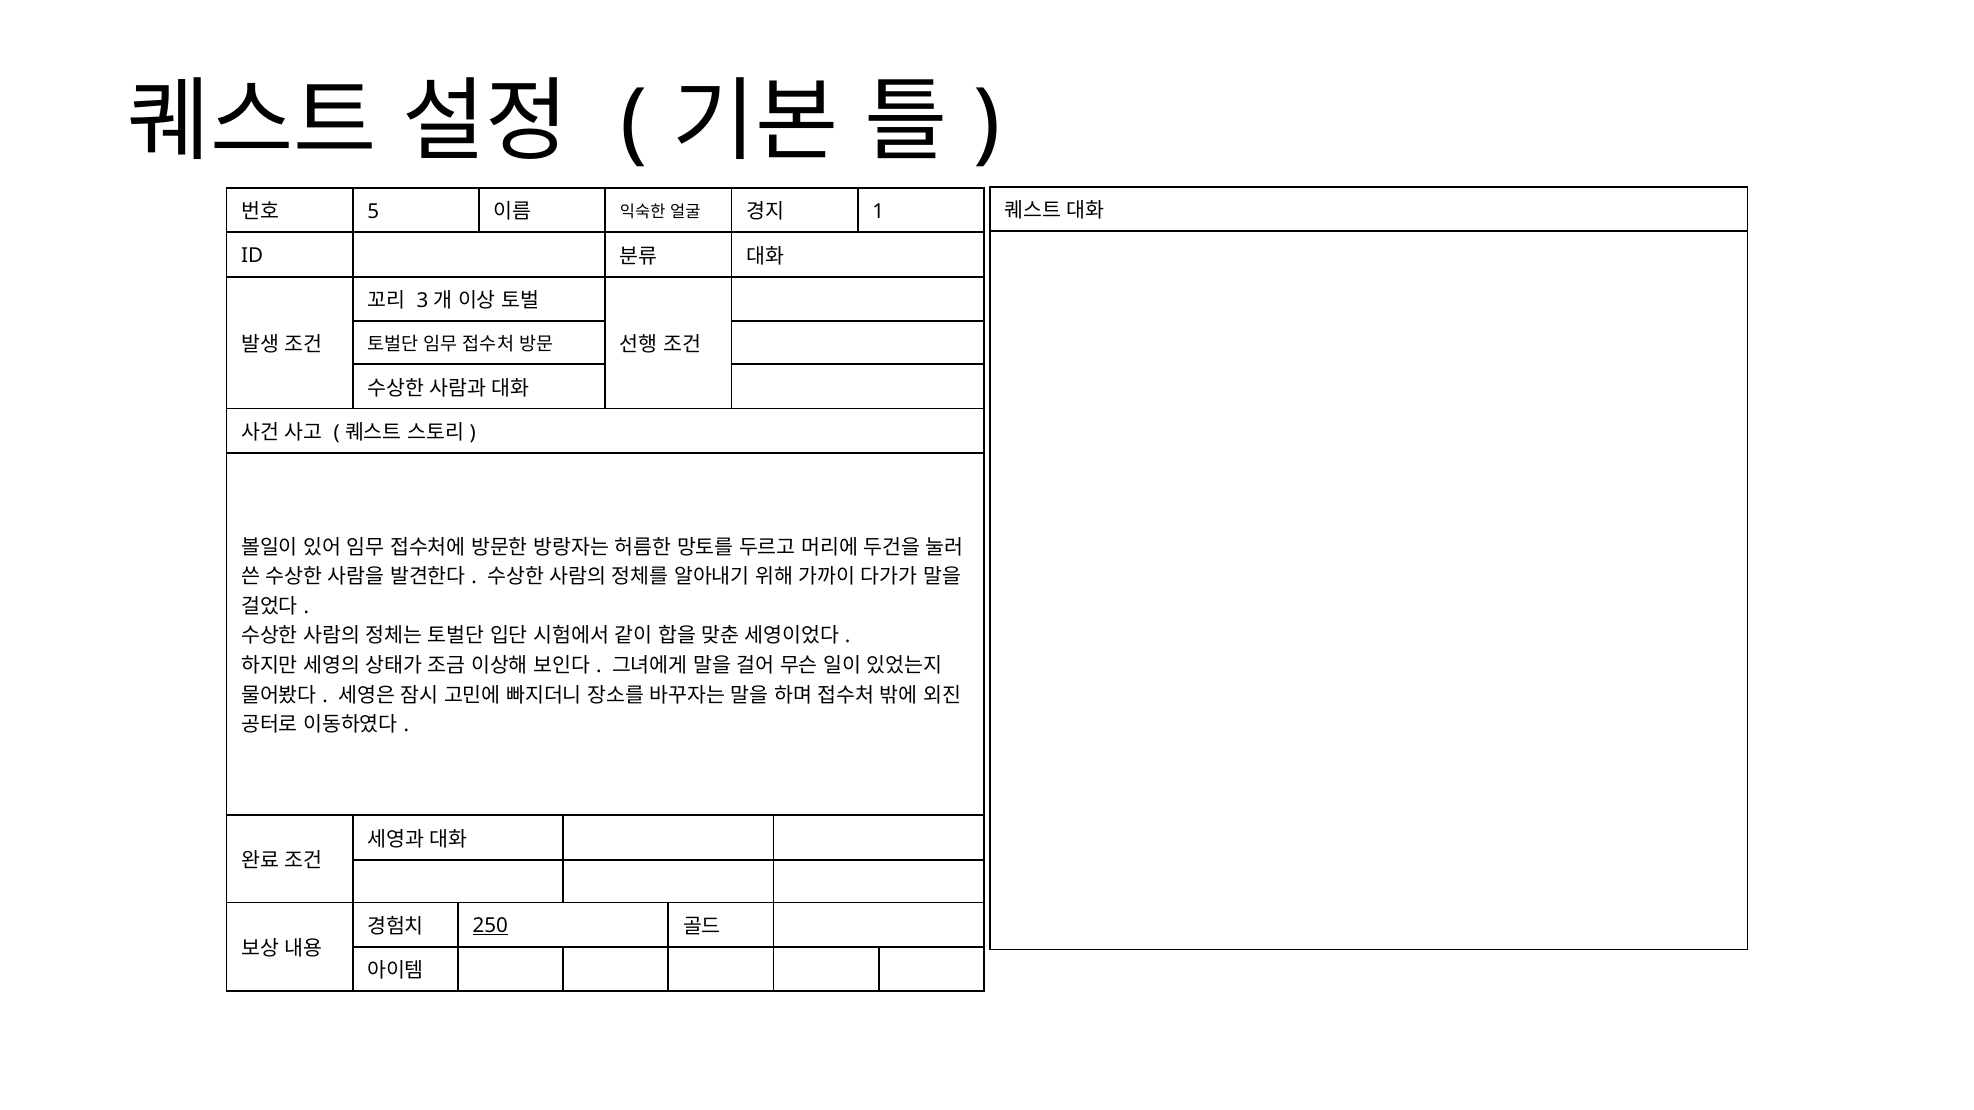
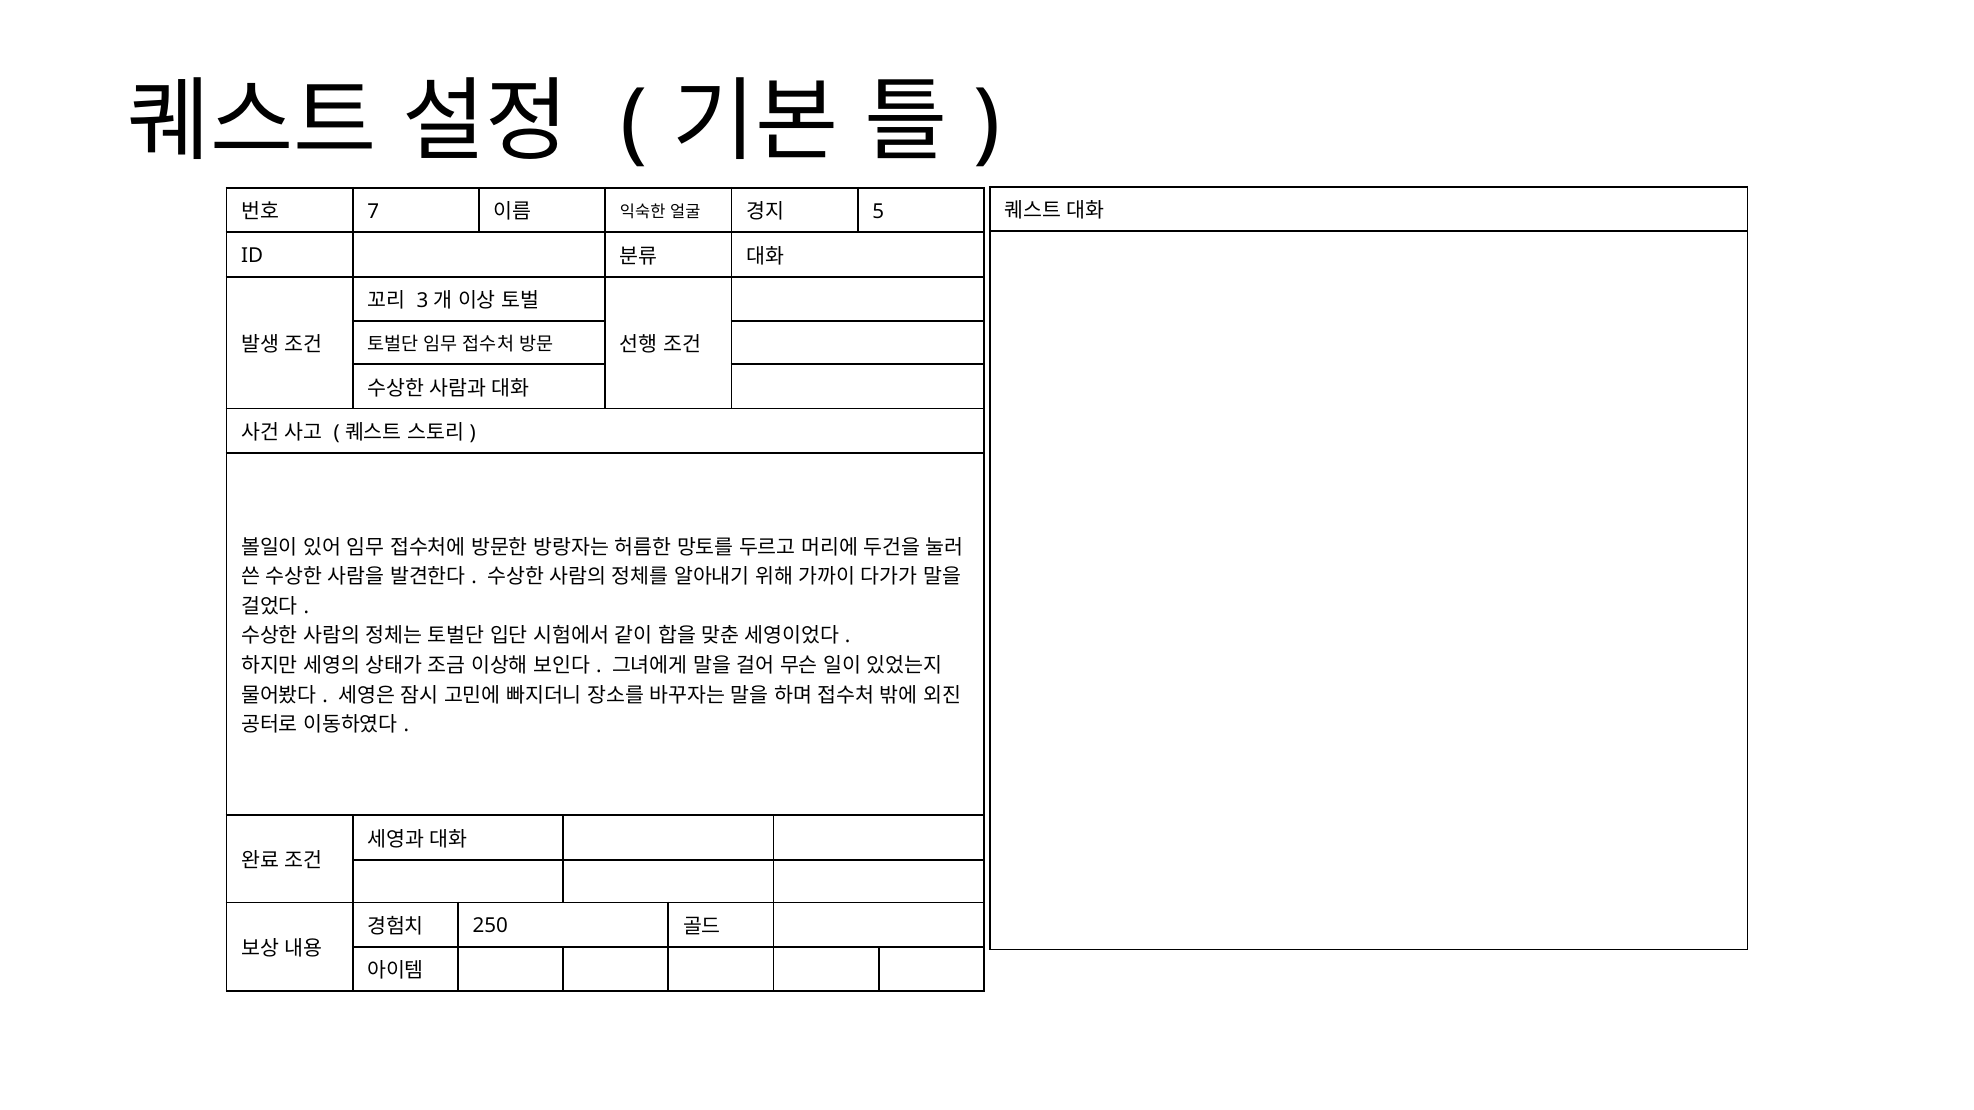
5: 5 -> 7
1: 1 -> 5
250 underline: present -> none
